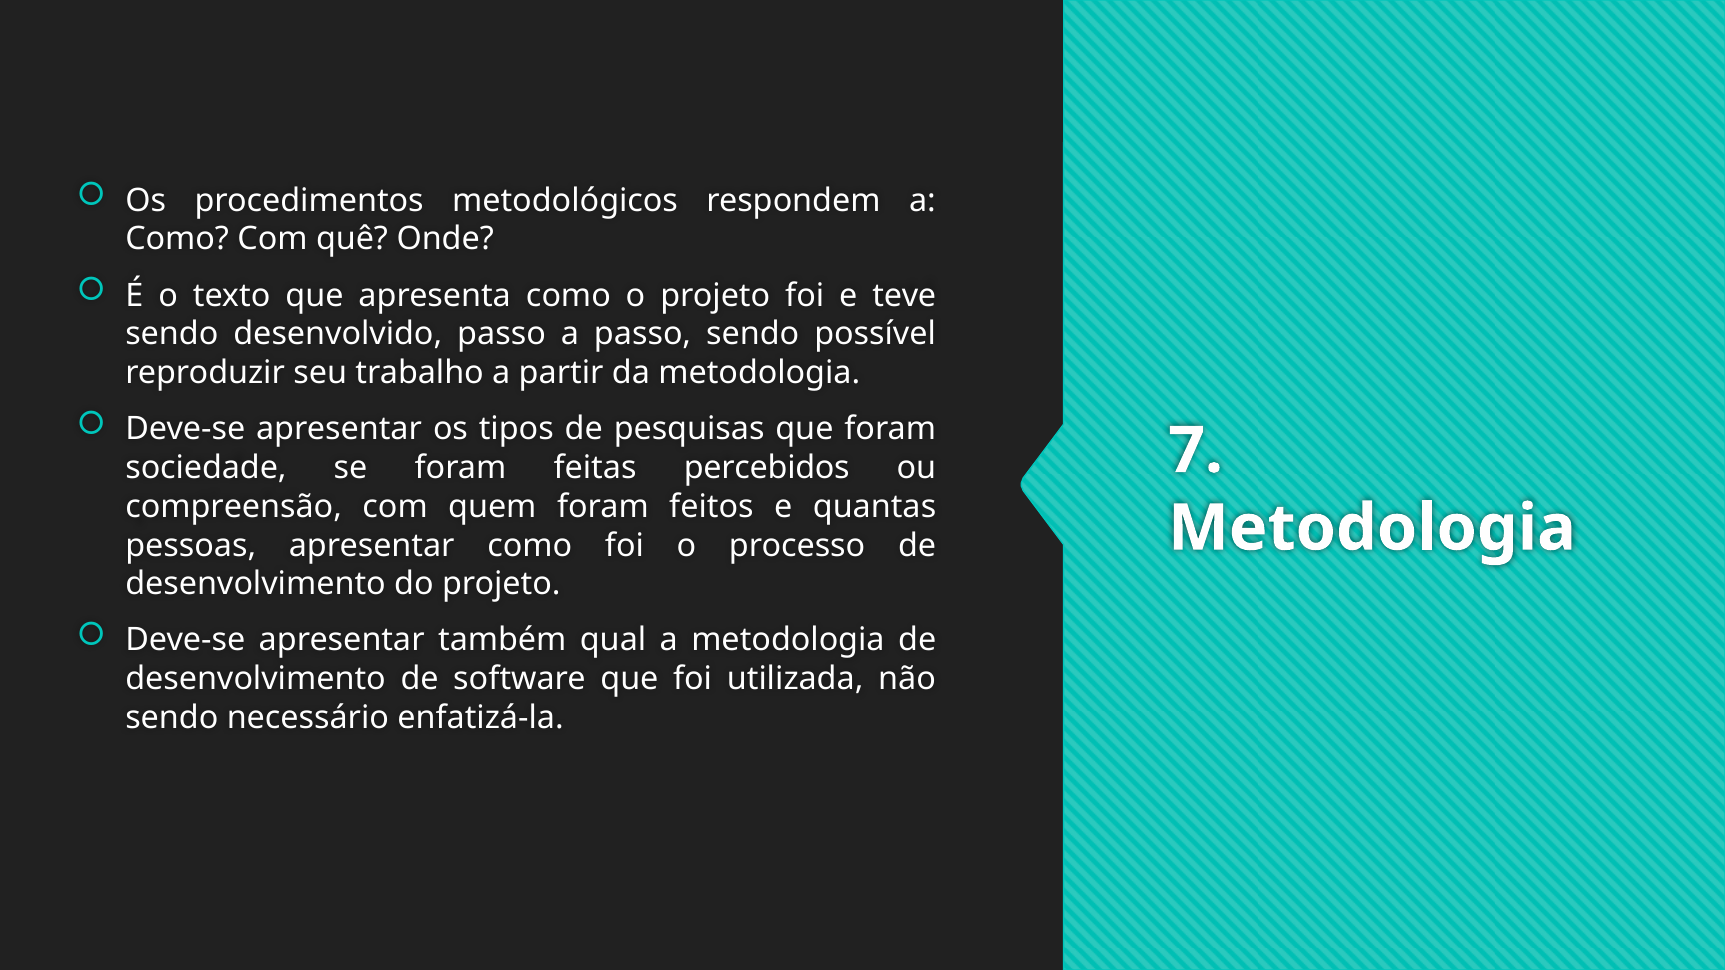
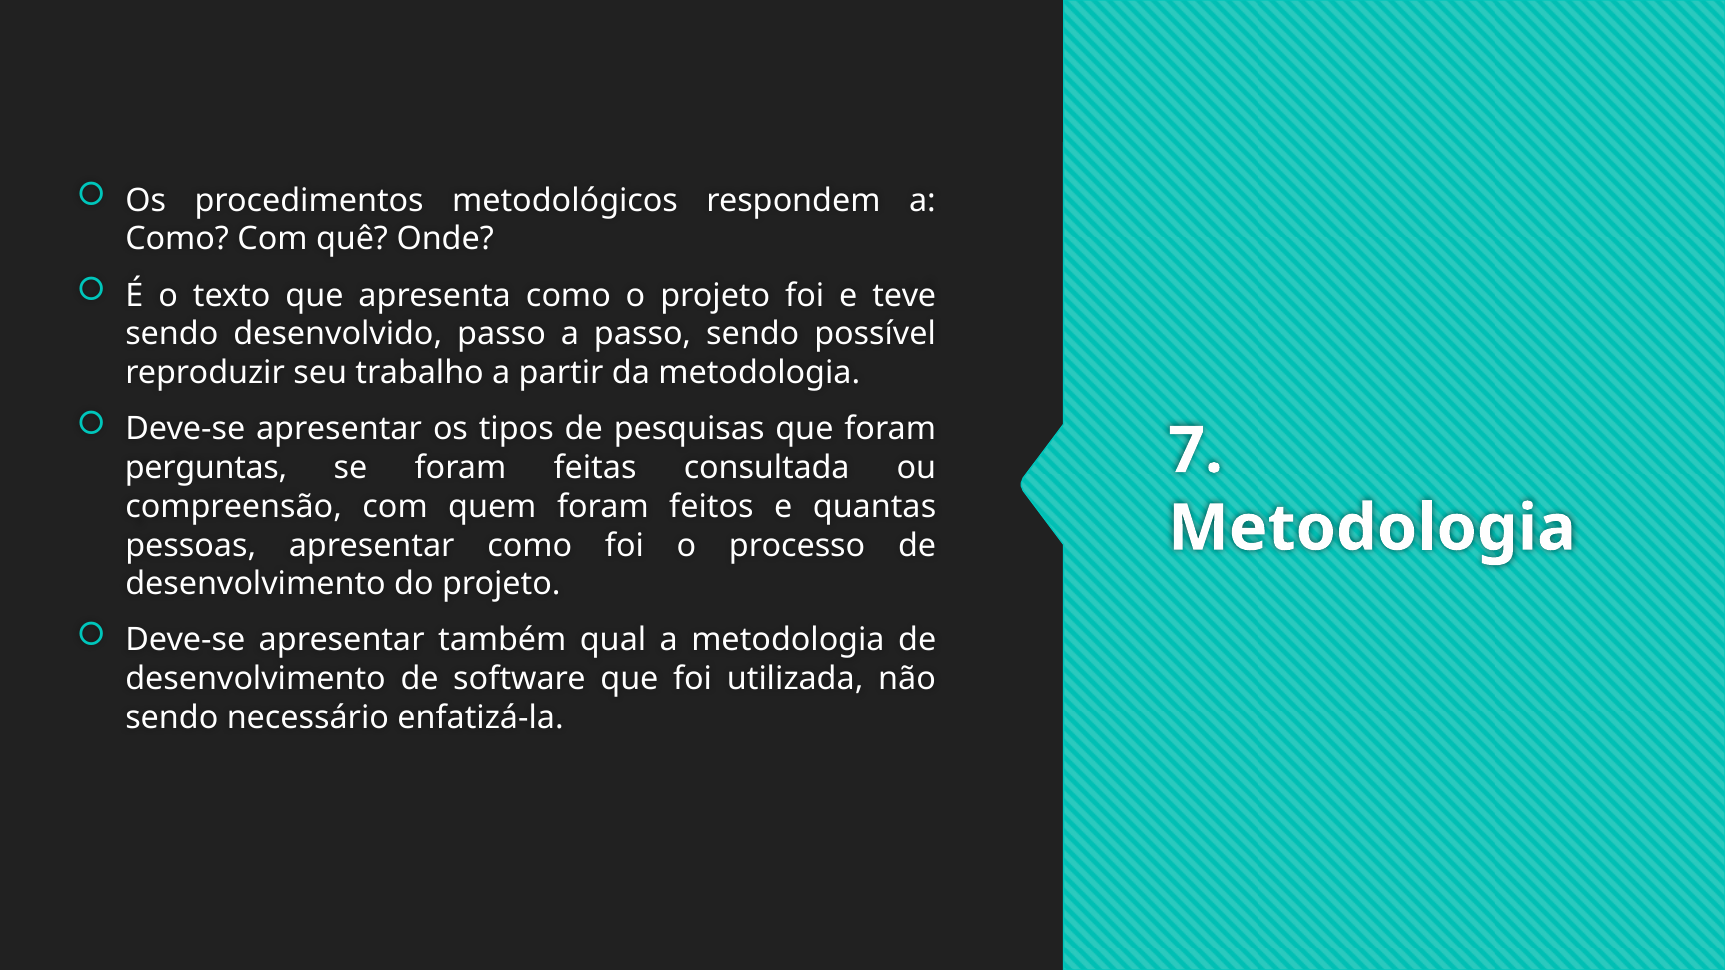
sociedade: sociedade -> perguntas
percebidos: percebidos -> consultada
